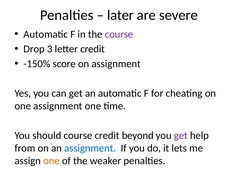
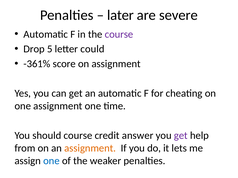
3: 3 -> 5
letter credit: credit -> could
-150%: -150% -> -361%
beyond: beyond -> answer
assignment at (90, 149) colour: blue -> orange
one at (51, 161) colour: orange -> blue
